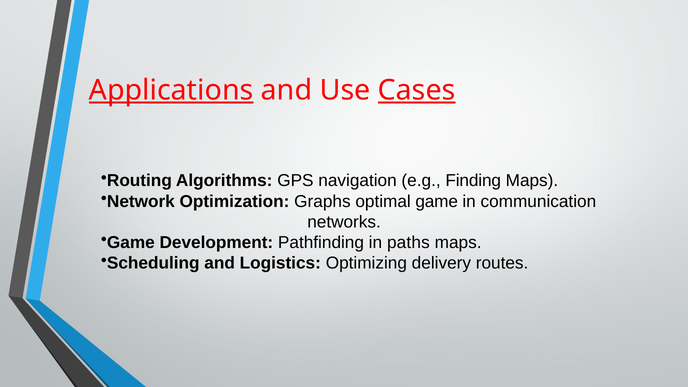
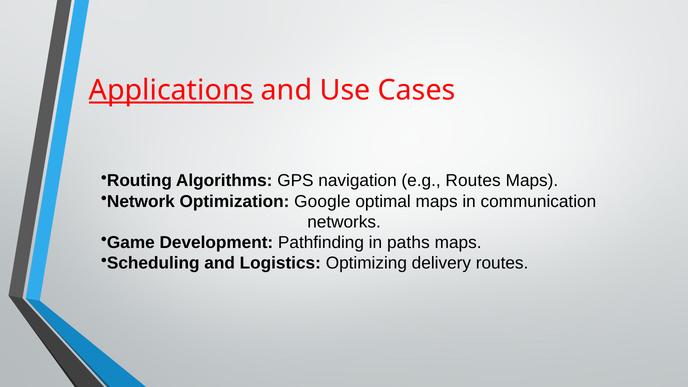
Cases underline: present -> none
e.g Finding: Finding -> Routes
Graphs: Graphs -> Google
optimal game: game -> maps
